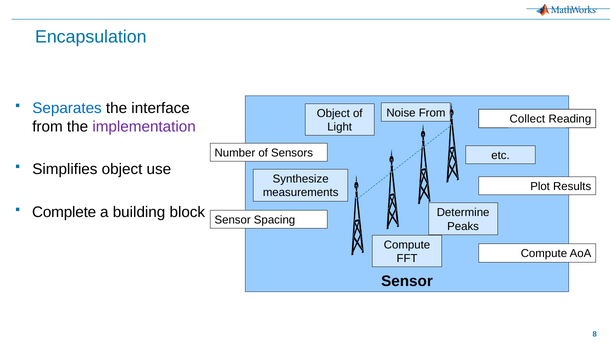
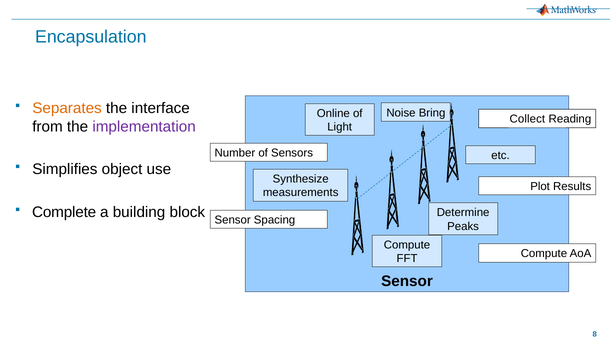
Separates colour: blue -> orange
Noise From: From -> Bring
Object at (333, 113): Object -> Online
